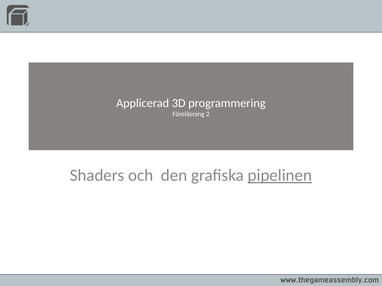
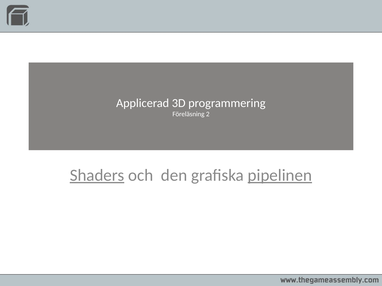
Shaders underline: none -> present
